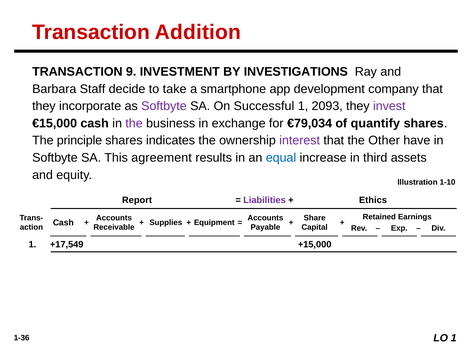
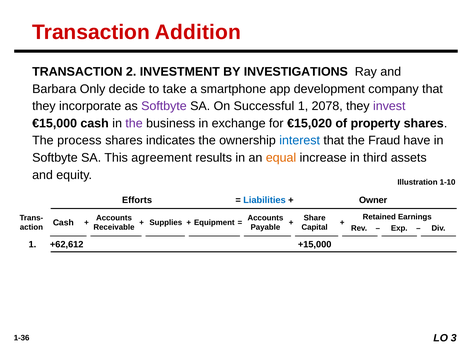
9: 9 -> 2
Staff: Staff -> Only
2093: 2093 -> 2078
€79,034: €79,034 -> €15,020
quantify: quantify -> property
principle: principle -> process
interest colour: purple -> blue
Other: Other -> Fraud
equal colour: blue -> orange
Report: Report -> Efforts
Liabilities colour: purple -> blue
Ethics: Ethics -> Owner
+17,549: +17,549 -> +62,612
LO 1: 1 -> 3
